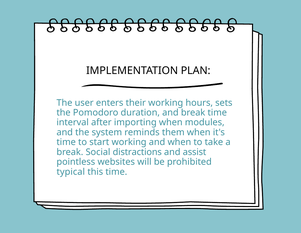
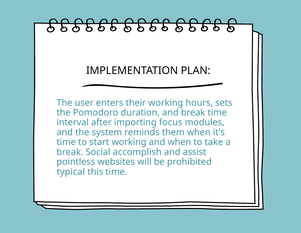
importing when: when -> focus
distractions: distractions -> accomplish
